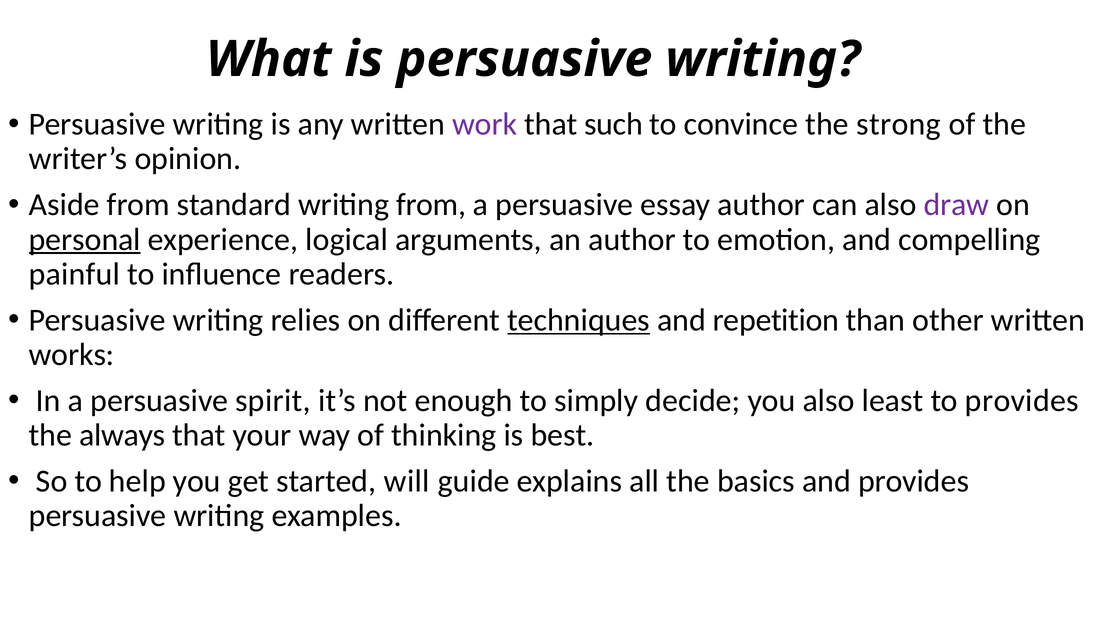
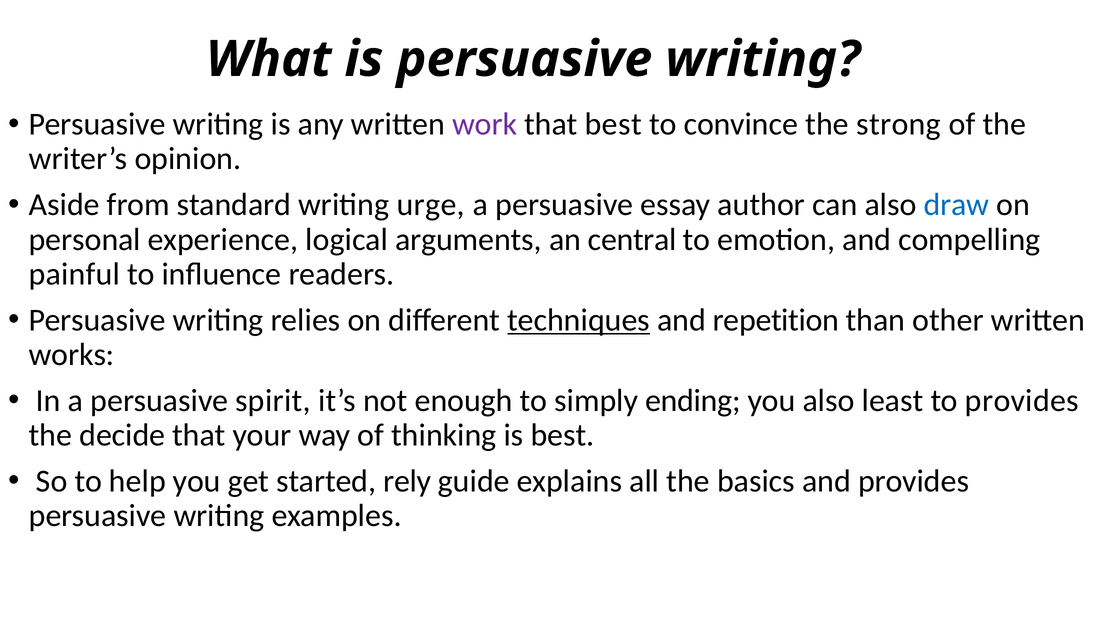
that such: such -> best
writing from: from -> urge
draw colour: purple -> blue
personal underline: present -> none
an author: author -> central
decide: decide -> ending
always: always -> decide
will: will -> rely
